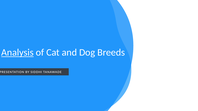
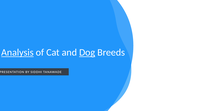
Dog underline: none -> present
